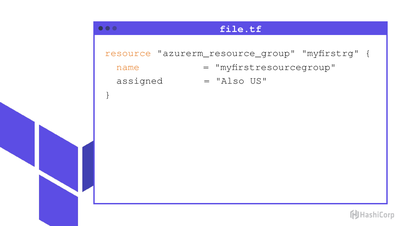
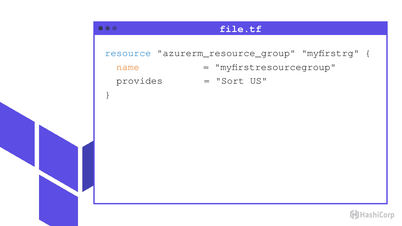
resource colour: orange -> blue
assigned: assigned -> provides
Also: Also -> Sort
